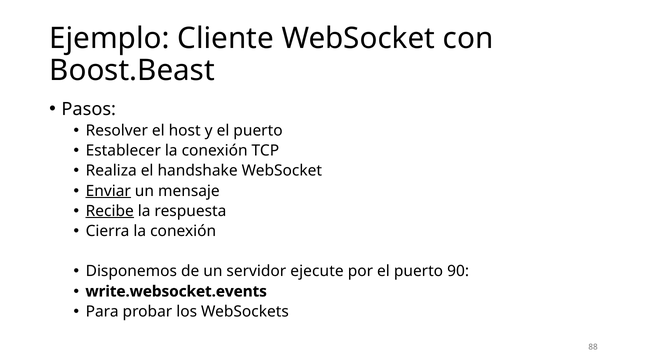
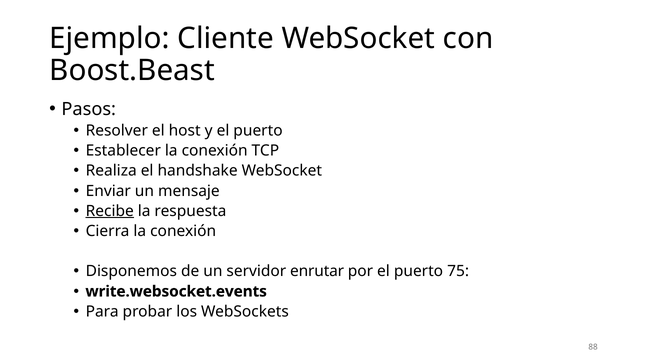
Enviar underline: present -> none
ejecute: ejecute -> enrutar
90: 90 -> 75
